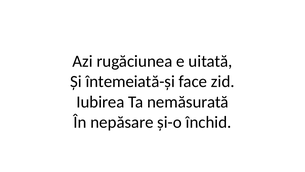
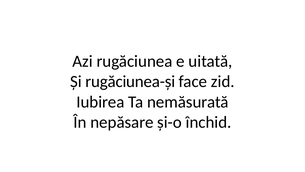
întemeiată-și: întemeiată-și -> rugăciunea-și
